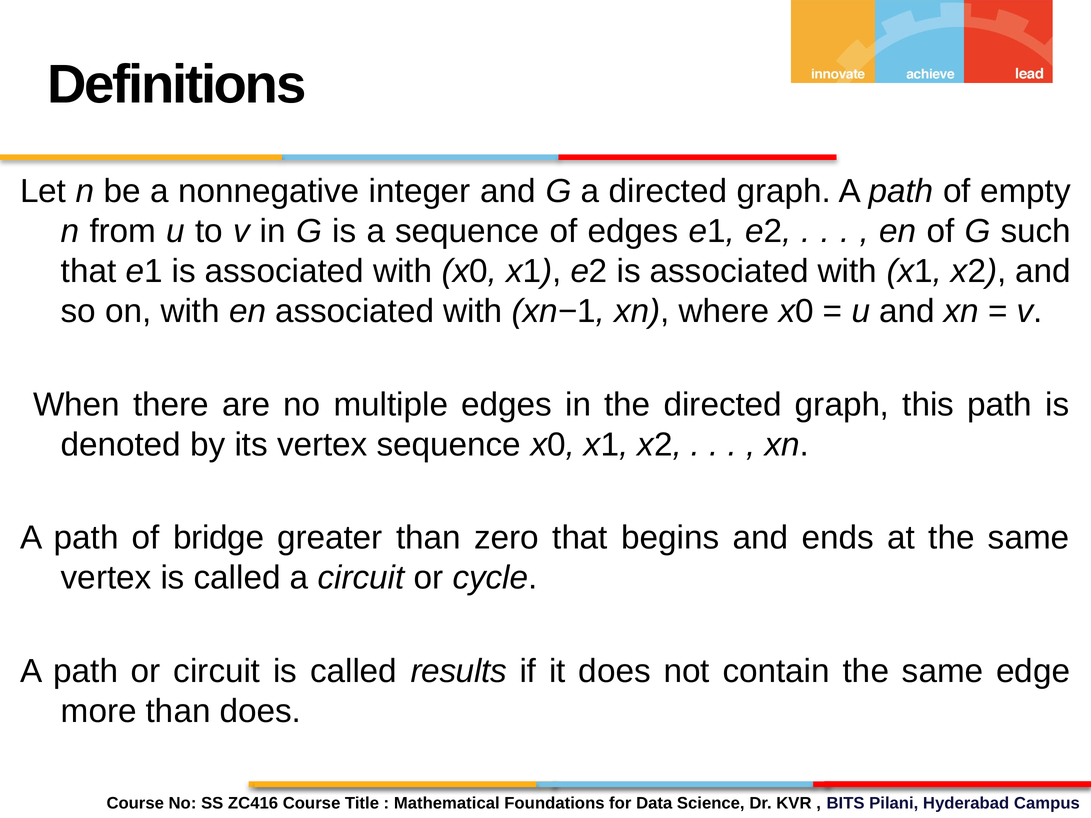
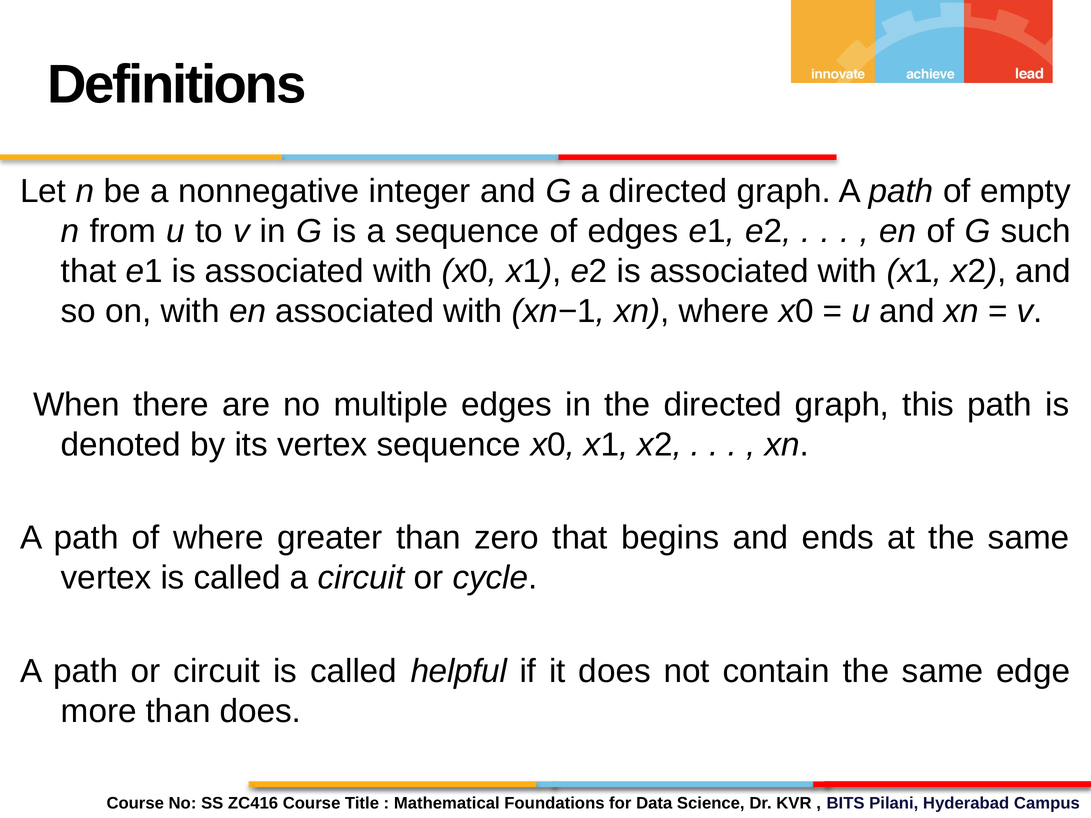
of bridge: bridge -> where
results: results -> helpful
